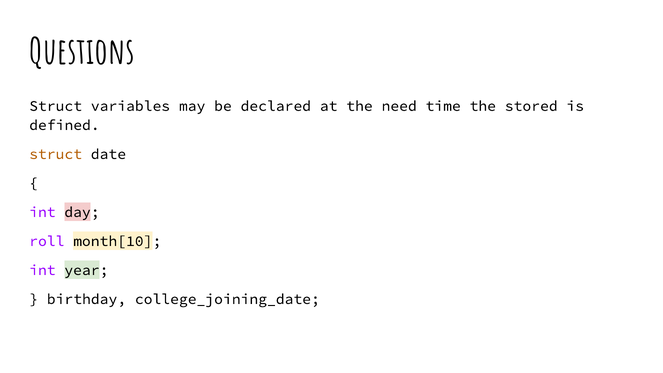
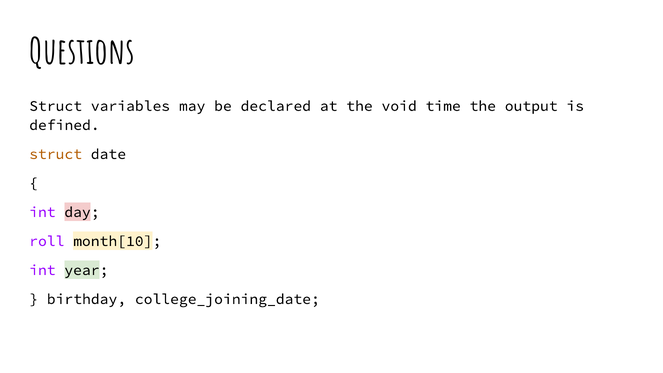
need: need -> void
stored: stored -> output
